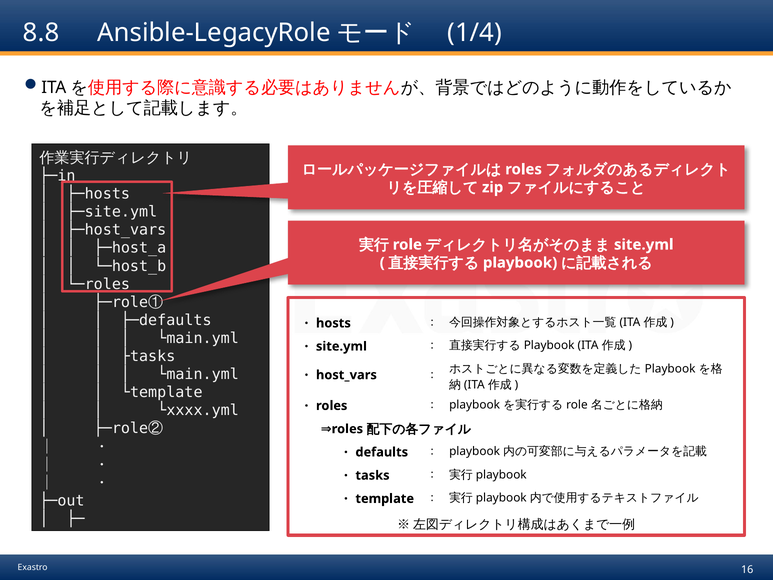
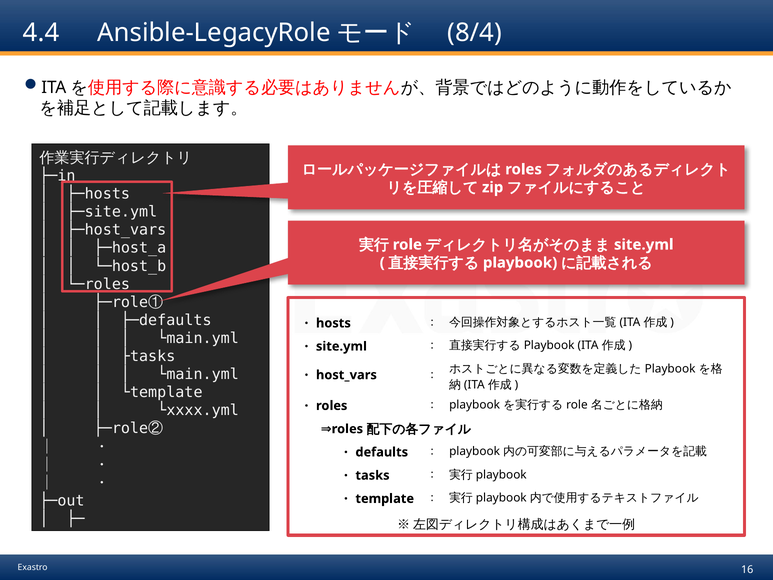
8.8: 8.8 -> 4.4
1/4: 1/4 -> 8/4
